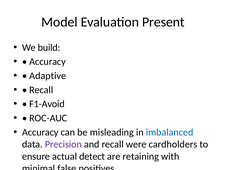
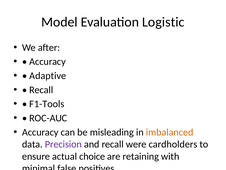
Present: Present -> Logistic
build: build -> after
F1-Avoid: F1-Avoid -> F1-Tools
imbalanced colour: blue -> orange
detect: detect -> choice
